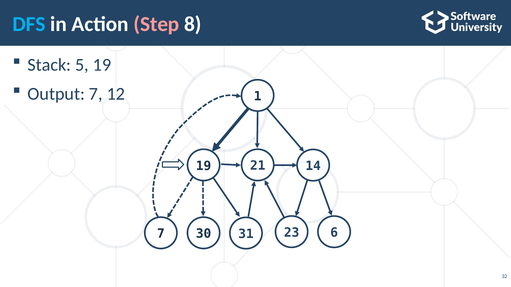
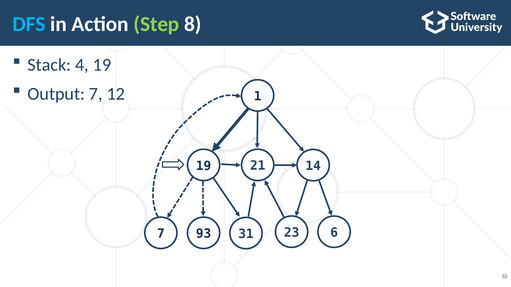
Step colour: pink -> light green
5: 5 -> 4
30: 30 -> 93
